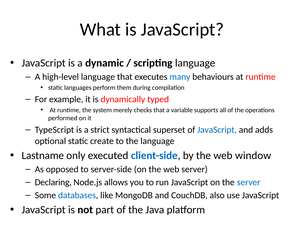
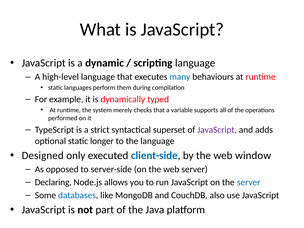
JavaScript at (217, 130) colour: blue -> purple
create: create -> longer
Lastname: Lastname -> Designed
